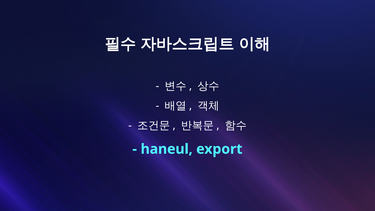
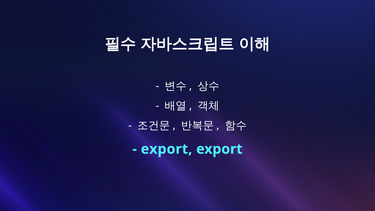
haneul at (167, 149): haneul -> export
